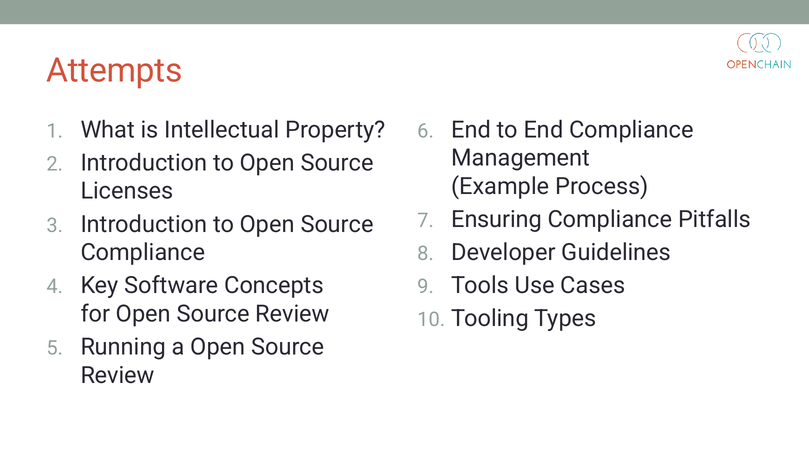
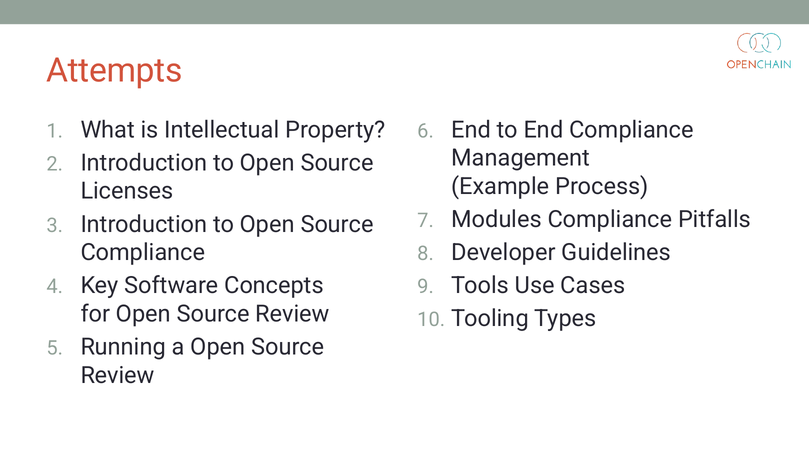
Ensuring: Ensuring -> Modules
